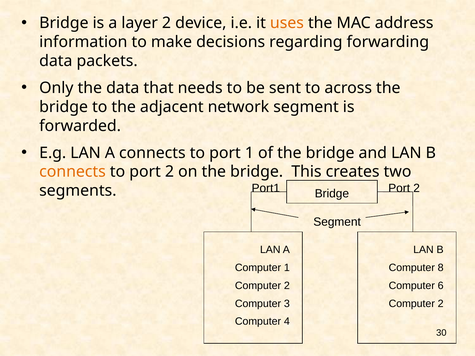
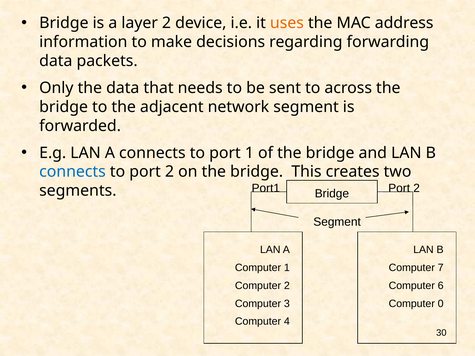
connects at (72, 172) colour: orange -> blue
8: 8 -> 7
2 at (441, 304): 2 -> 0
